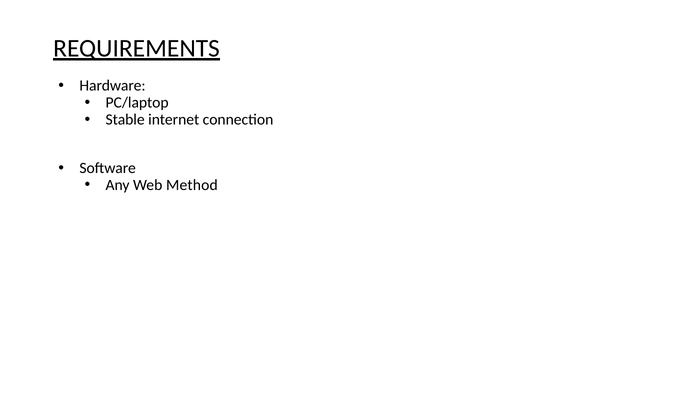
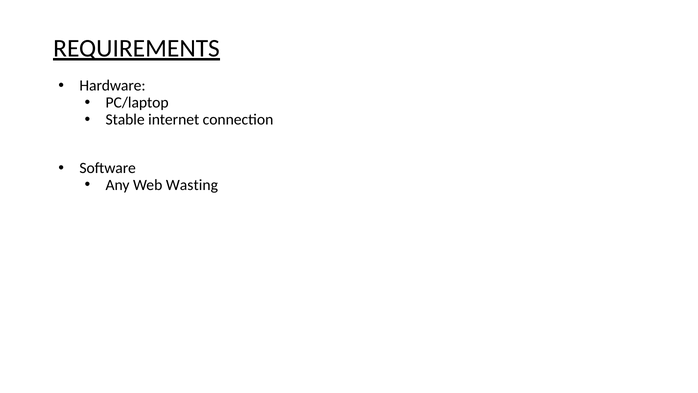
Method: Method -> Wasting
